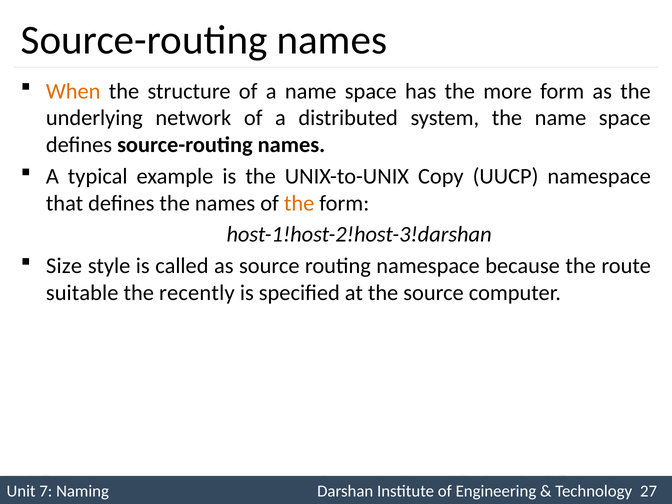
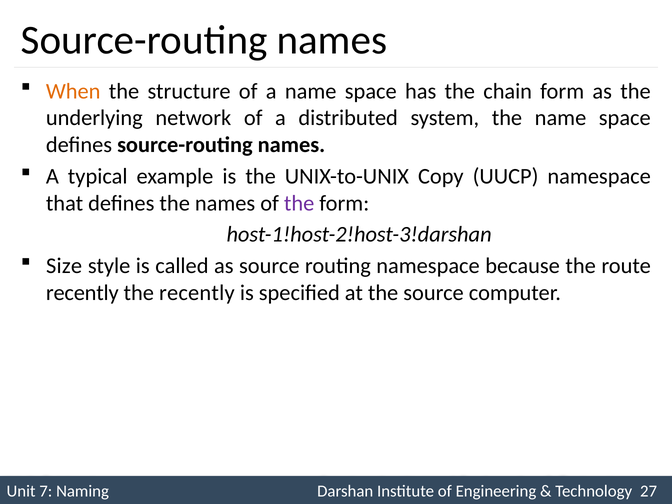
more: more -> chain
the at (299, 203) colour: orange -> purple
suitable at (82, 293): suitable -> recently
